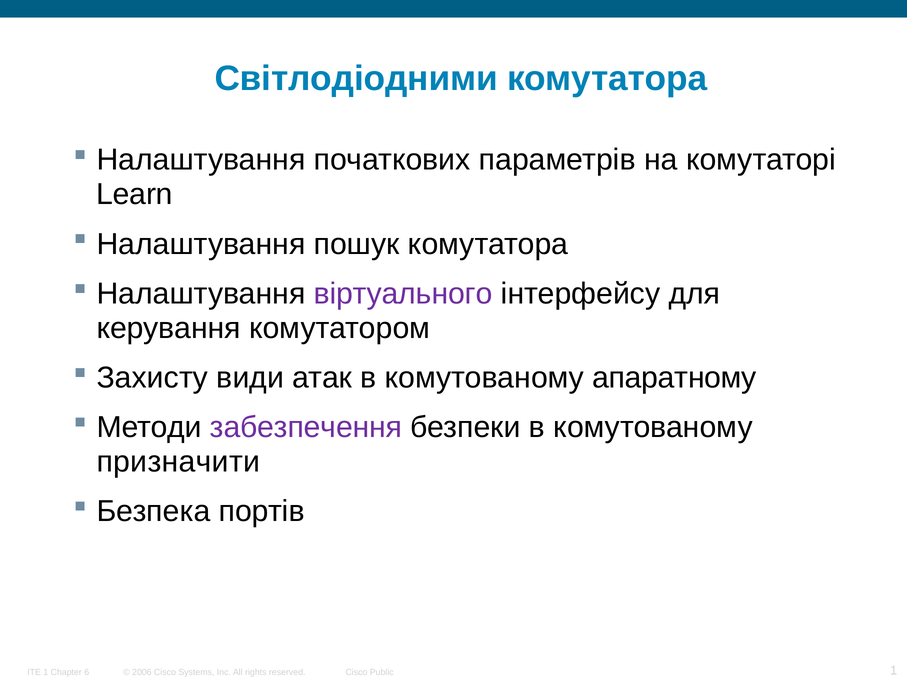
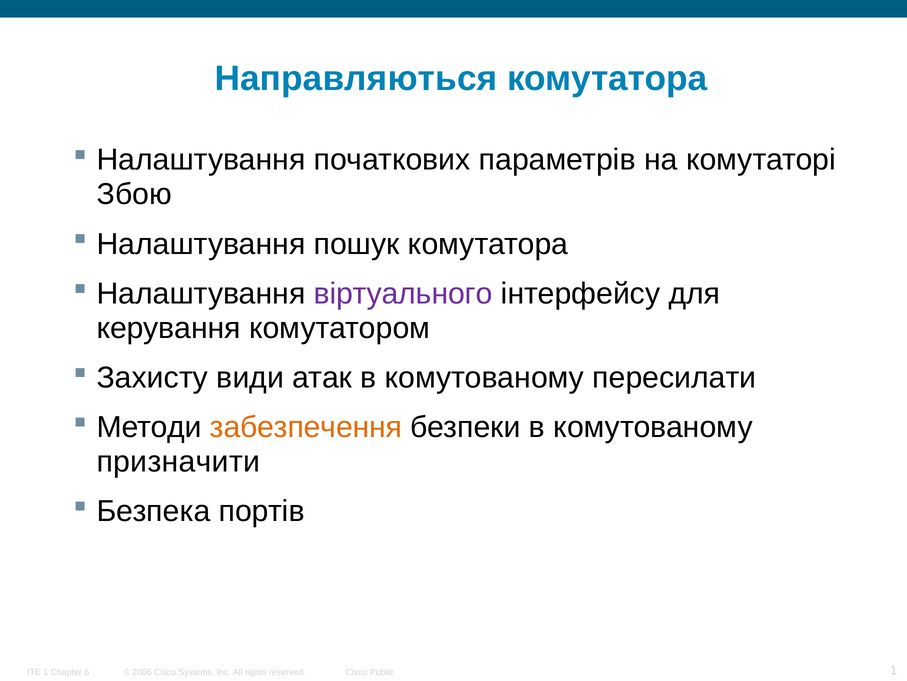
Світлодіодними: Світлодіодними -> Направляються
Learn: Learn -> Збою
апаратному: апаратному -> пересилати
забезпечення colour: purple -> orange
